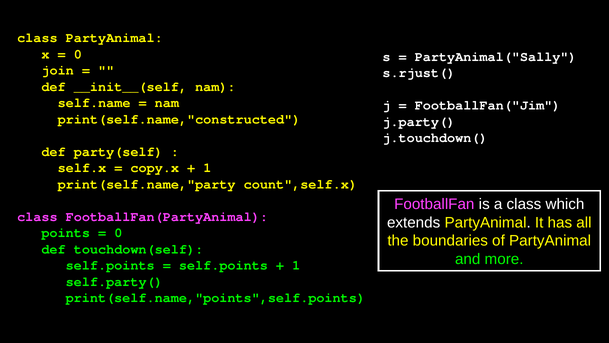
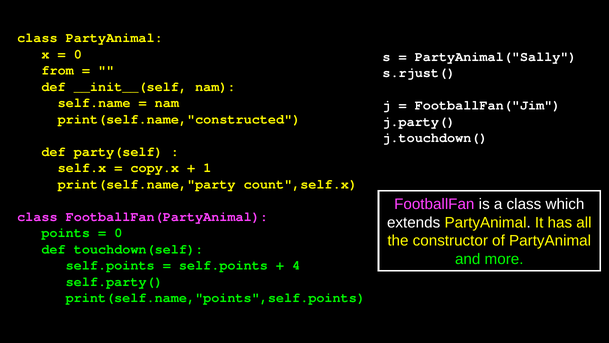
join: join -> from
boundaries: boundaries -> constructor
1 at (296, 265): 1 -> 4
